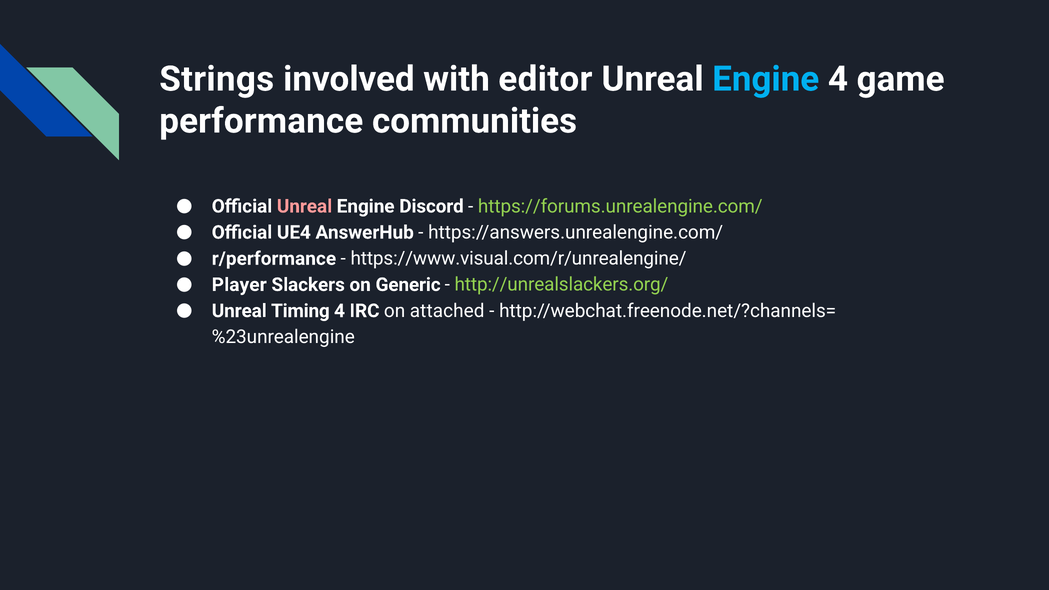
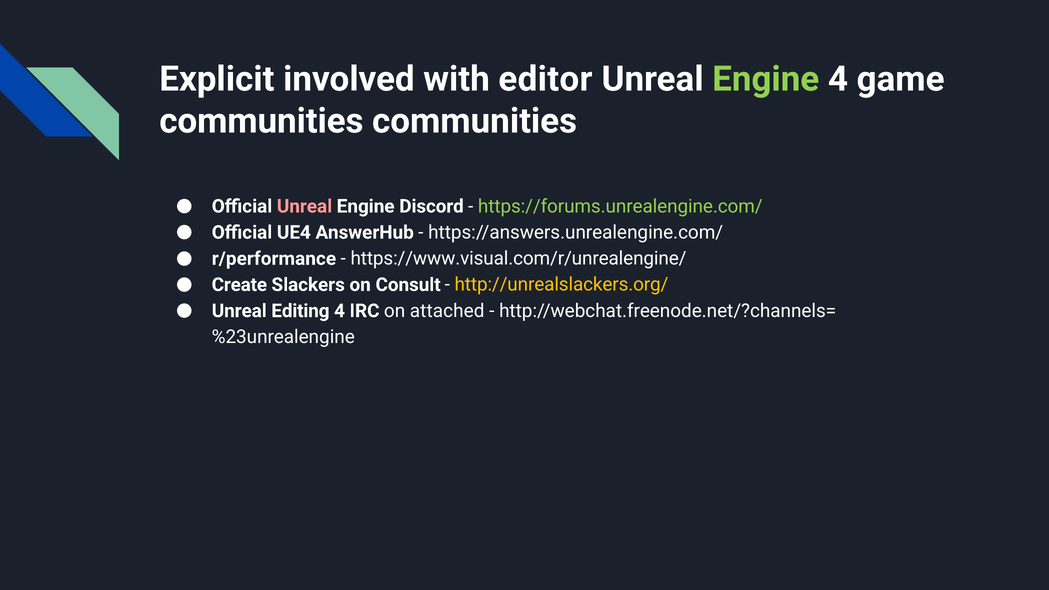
Strings: Strings -> Explicit
Engine at (766, 79) colour: light blue -> light green
performance at (261, 121): performance -> communities
Player: Player -> Create
Generic: Generic -> Consult
http://unrealslackers.org/ colour: light green -> yellow
Timing: Timing -> Editing
